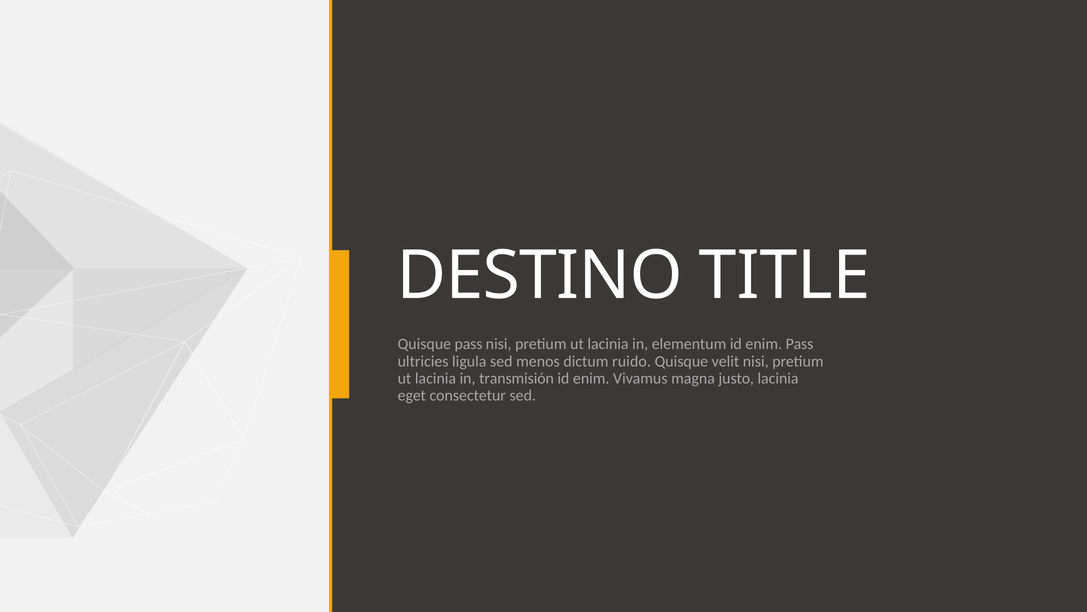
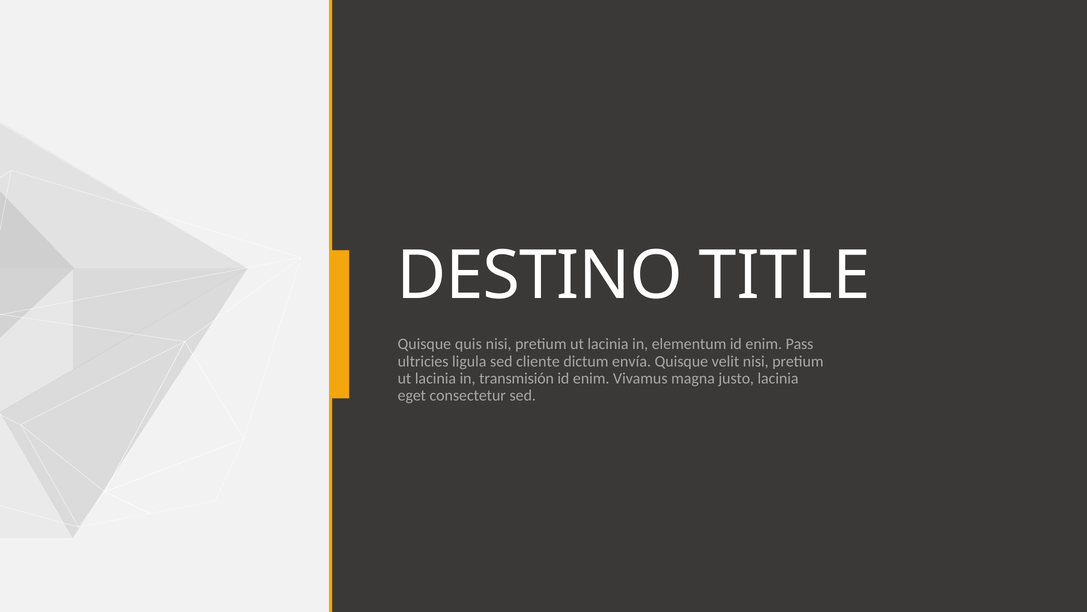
Quisque pass: pass -> quis
menos: menos -> cliente
ruido: ruido -> envía
